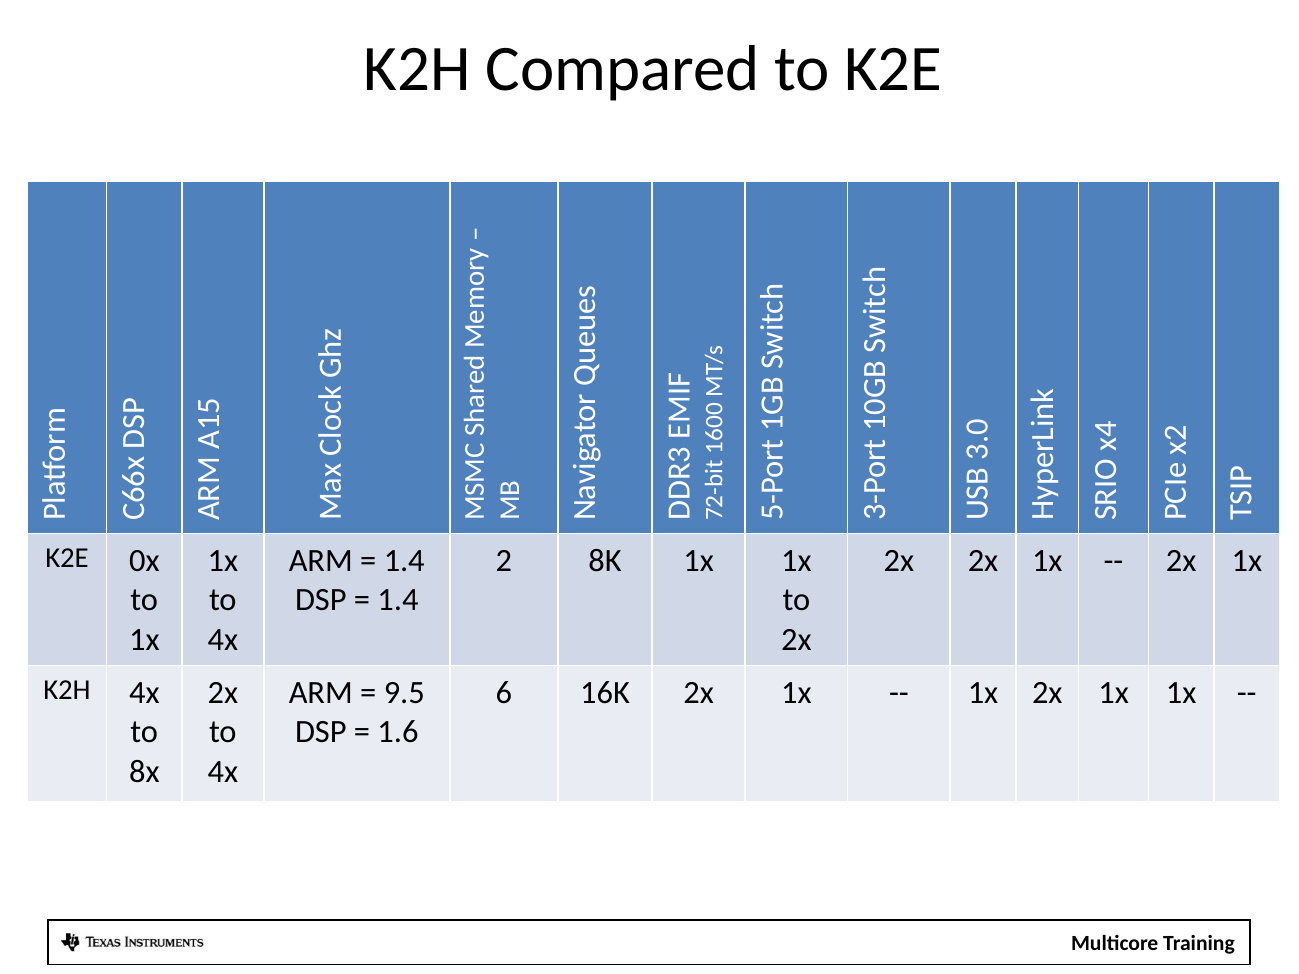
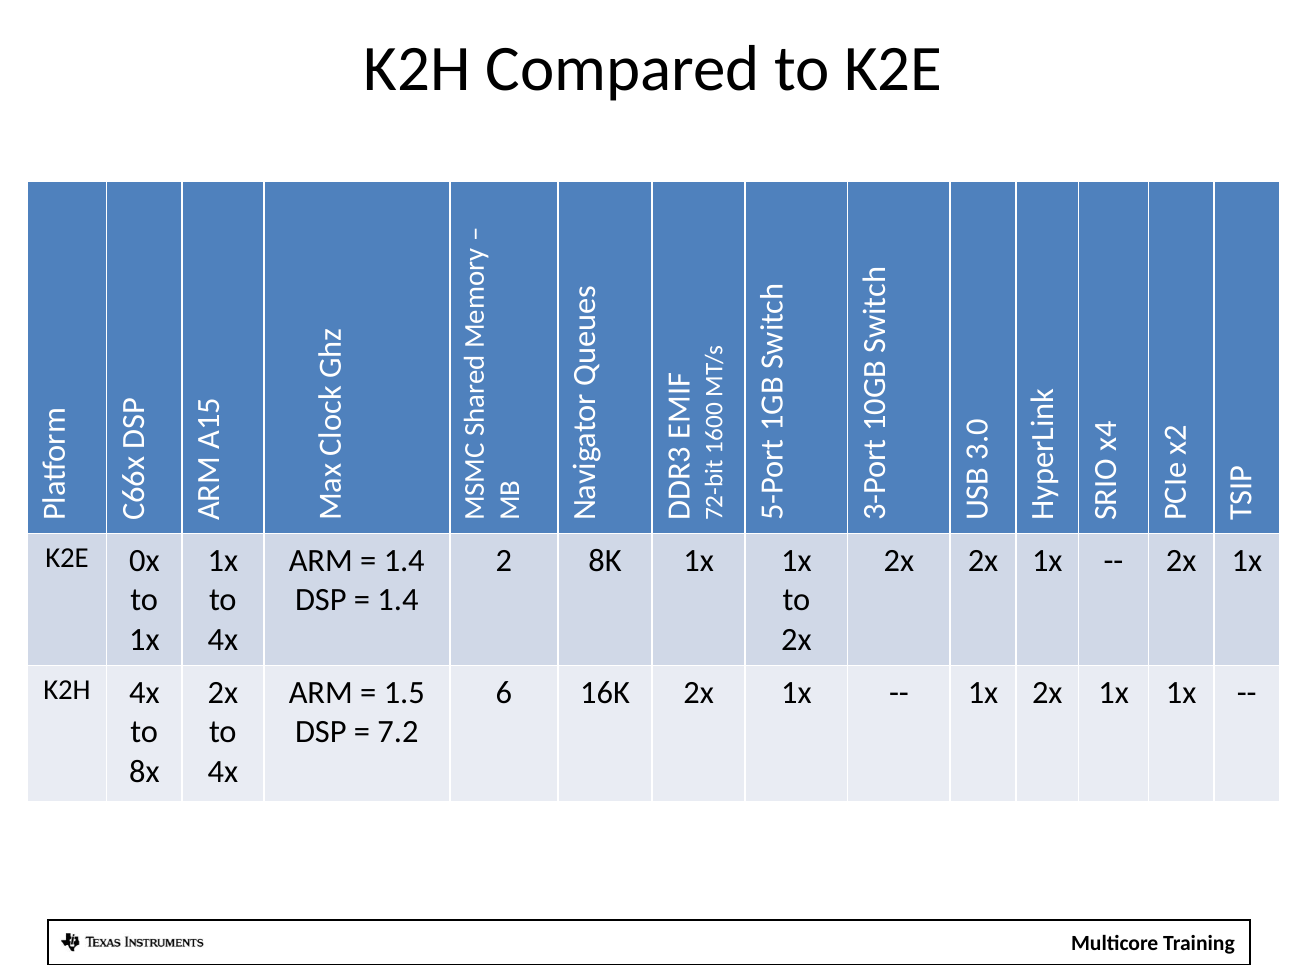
9.5: 9.5 -> 1.5
1.6: 1.6 -> 7.2
